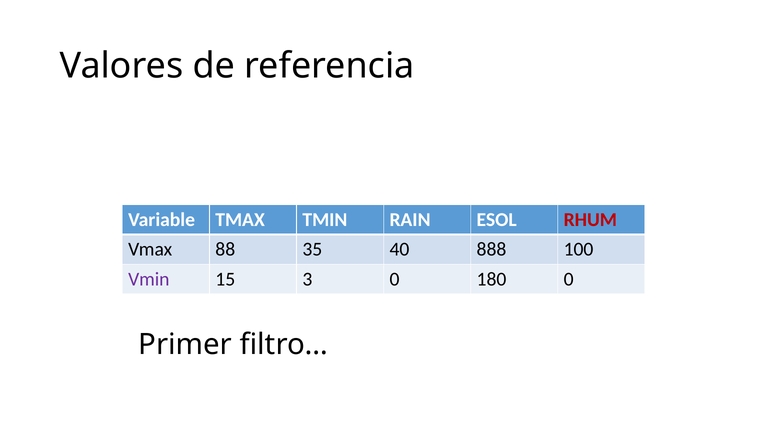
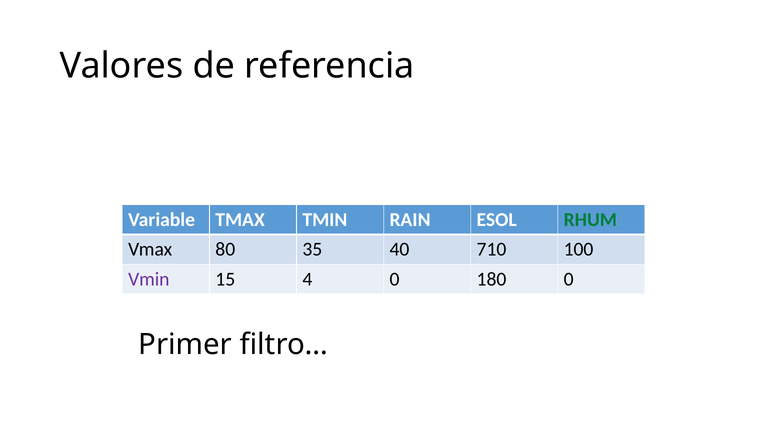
RHUM colour: red -> green
88: 88 -> 80
888: 888 -> 710
3: 3 -> 4
